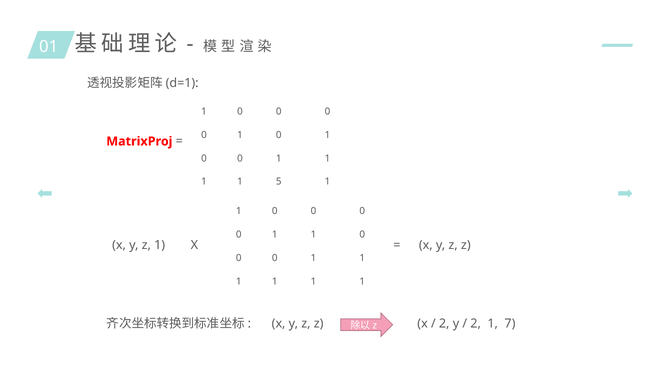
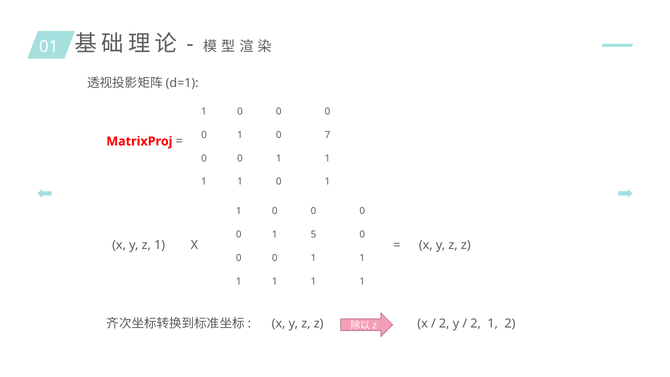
1 0 1: 1 -> 7
5 at (279, 182): 5 -> 0
1 at (313, 235): 1 -> 5
1 7: 7 -> 2
